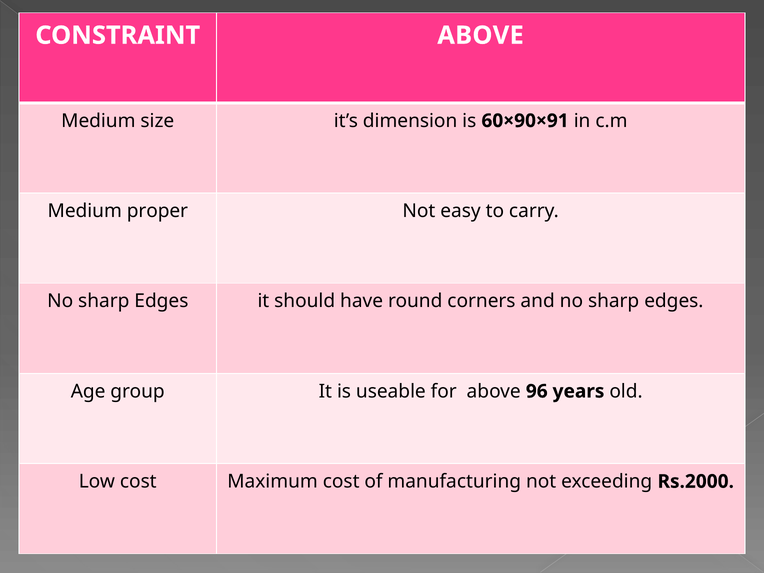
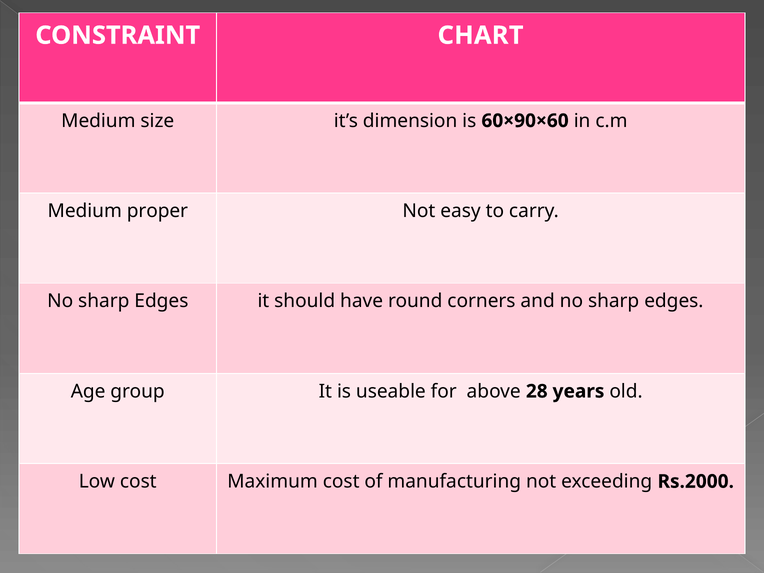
CONSTRAINT ABOVE: ABOVE -> CHART
60×90×91: 60×90×91 -> 60×90×60
96: 96 -> 28
